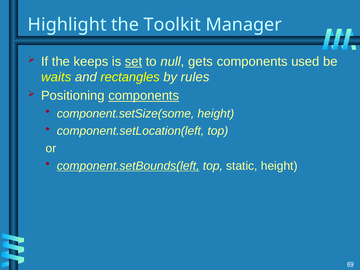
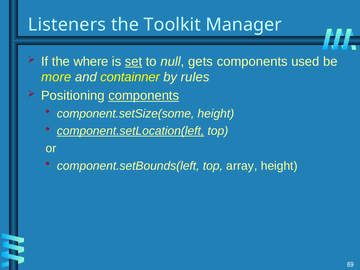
Highlight: Highlight -> Listeners
keeps: keeps -> where
waits: waits -> more
rectangles: rectangles -> containner
component.setLocation(left underline: none -> present
component.setBounds(left underline: present -> none
static: static -> array
